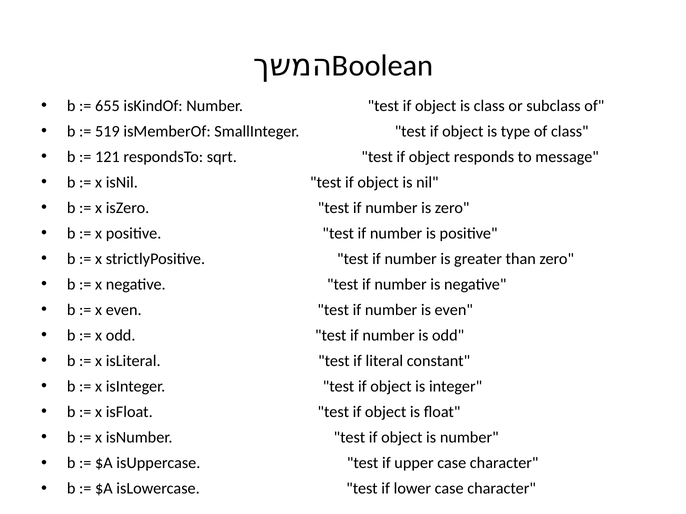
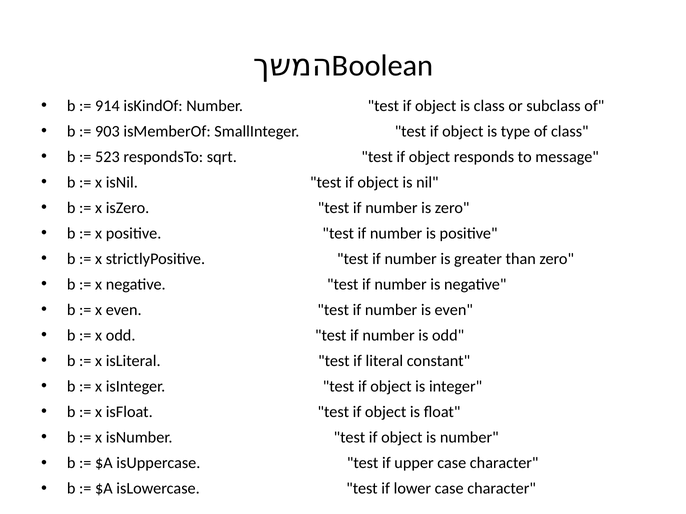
655: 655 -> 914
519: 519 -> 903
121: 121 -> 523
